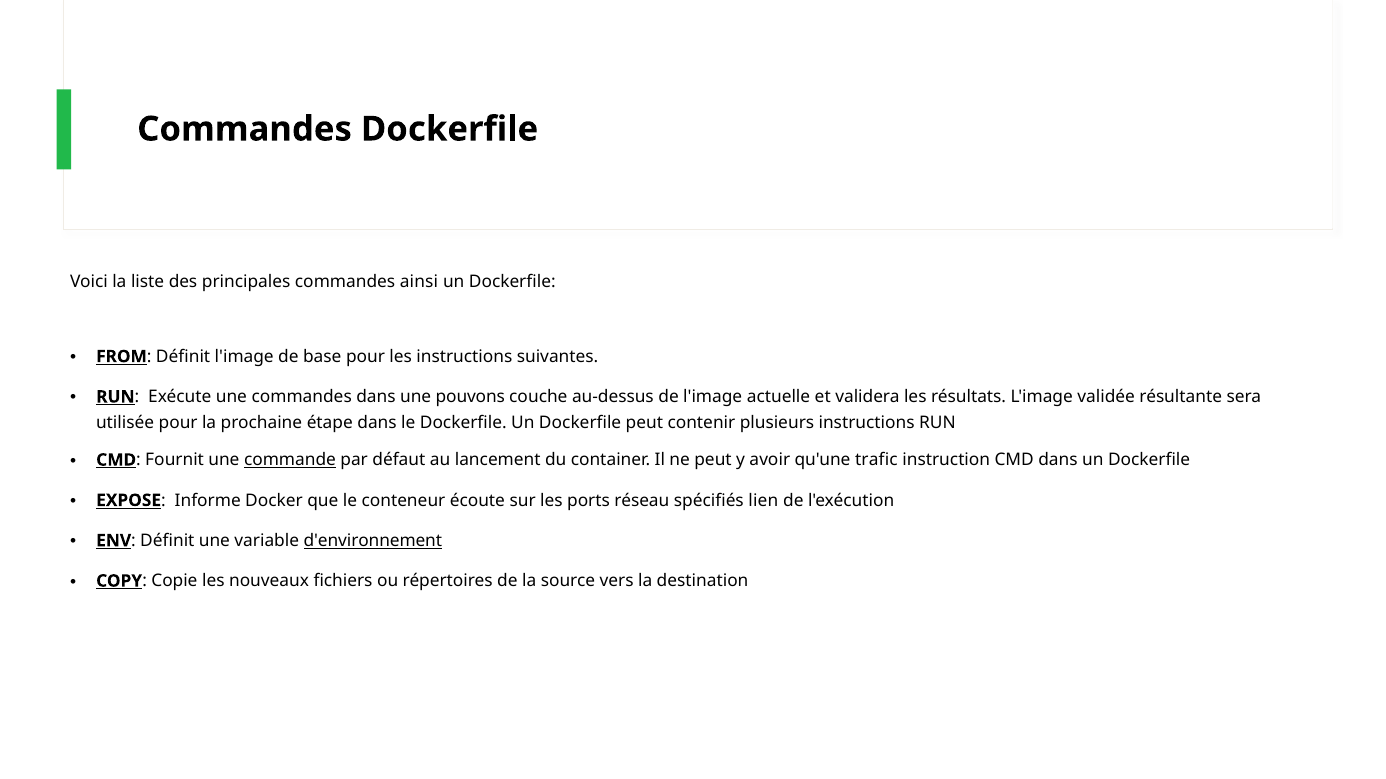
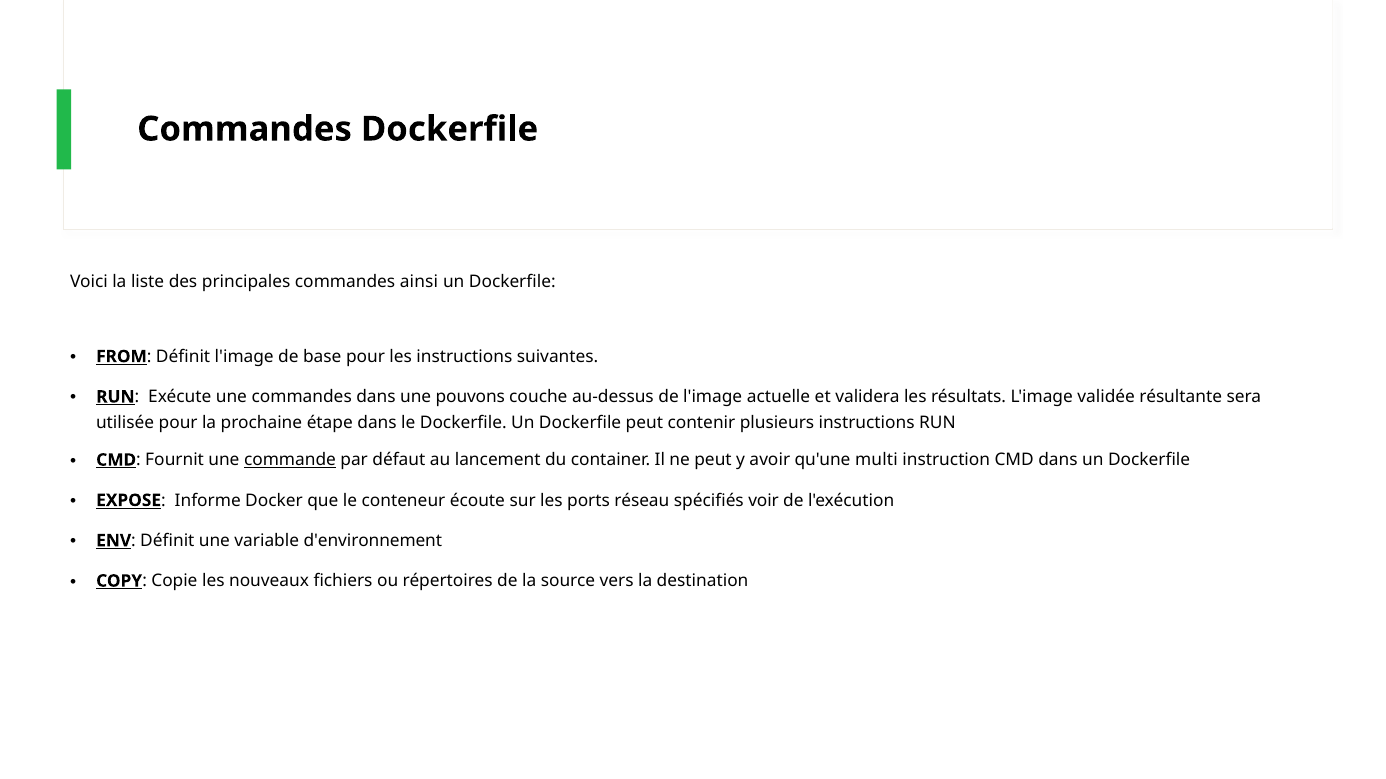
trafic: trafic -> multi
lien: lien -> voir
d'environnement underline: present -> none
